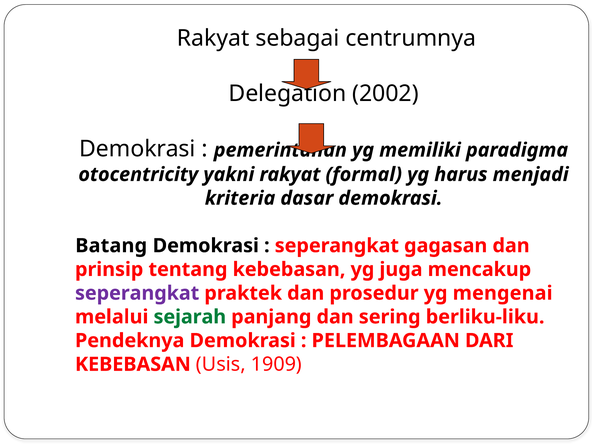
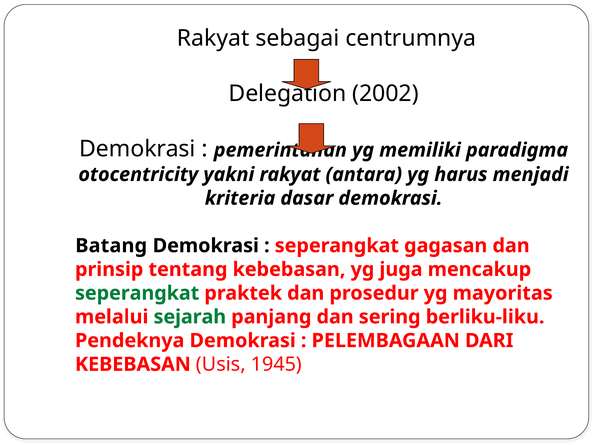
formal: formal -> antara
seperangkat at (137, 293) colour: purple -> green
mengenai: mengenai -> mayoritas
1909: 1909 -> 1945
